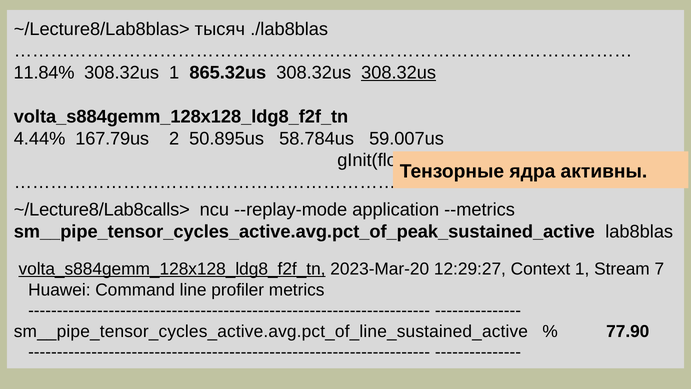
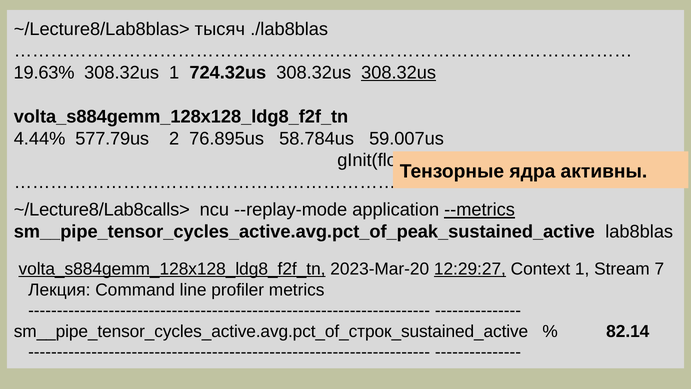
11.84%: 11.84% -> 19.63%
865.32us: 865.32us -> 724.32us
167.79us: 167.79us -> 577.79us
50.895us: 50.895us -> 76.895us
--metrics underline: none -> present
12:29:27 underline: none -> present
Huawei: Huawei -> Лекция
sm__pipe_tensor_cycles_active.avg.pct_of_line_sustained_active: sm__pipe_tensor_cycles_active.avg.pct_of_line_sustained_active -> sm__pipe_tensor_cycles_active.avg.pct_of_строк_sustained_active
77.90: 77.90 -> 82.14
